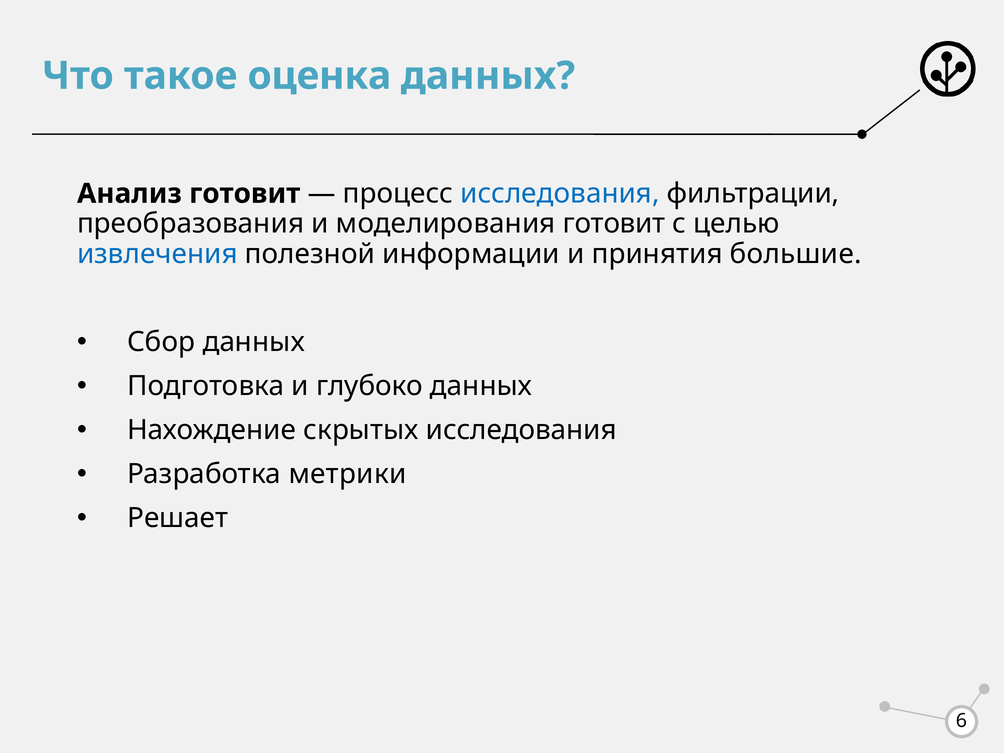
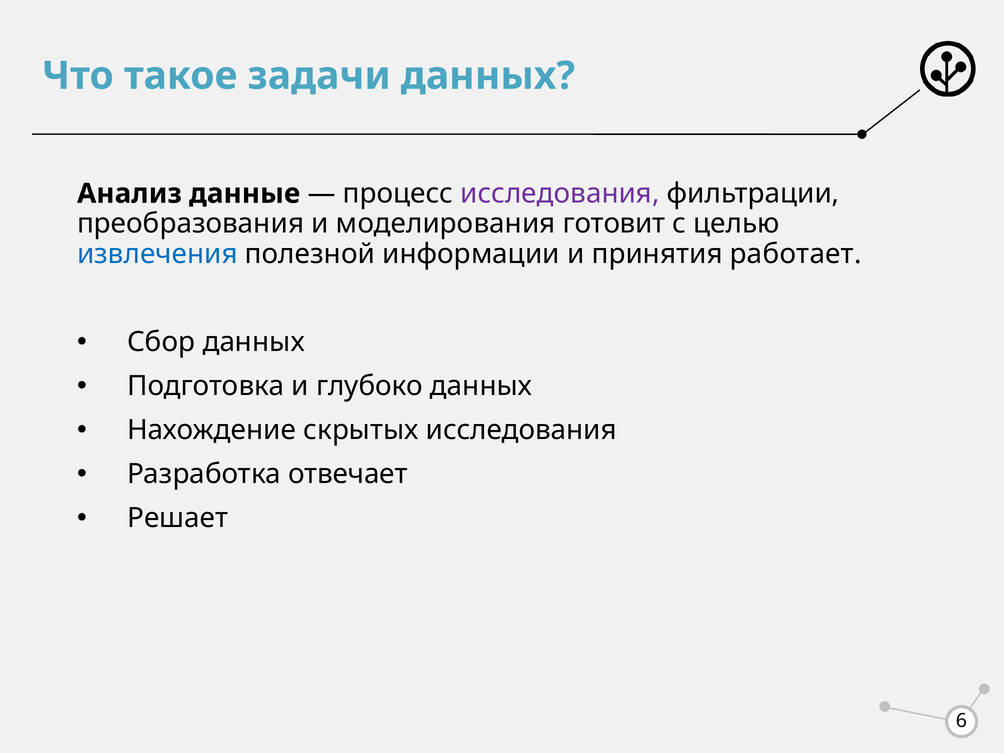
оценка: оценка -> задачи
Анализ готовит: готовит -> данные
исследования at (560, 194) colour: blue -> purple
большие: большие -> работает
метрики: метрики -> отвечает
